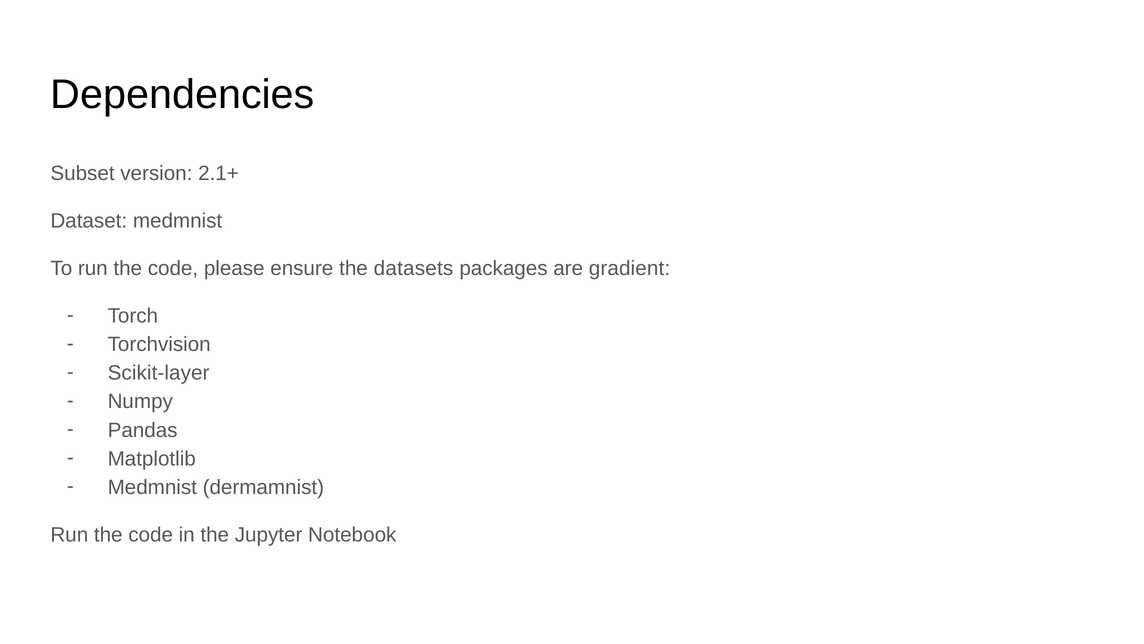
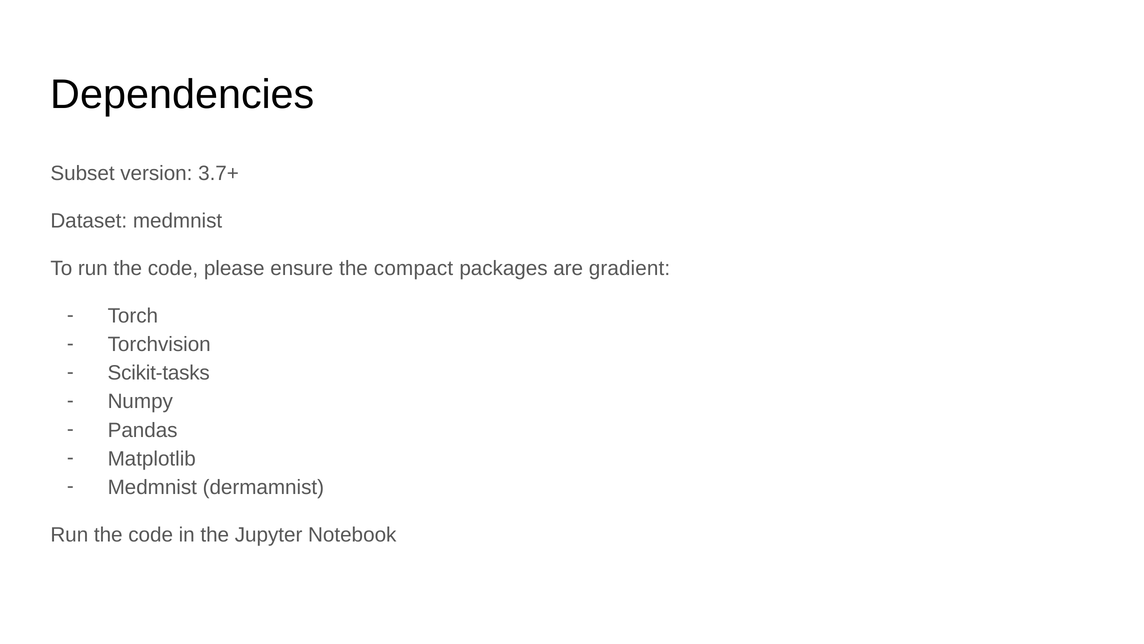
2.1+: 2.1+ -> 3.7+
datasets: datasets -> compact
Scikit-layer: Scikit-layer -> Scikit-tasks
